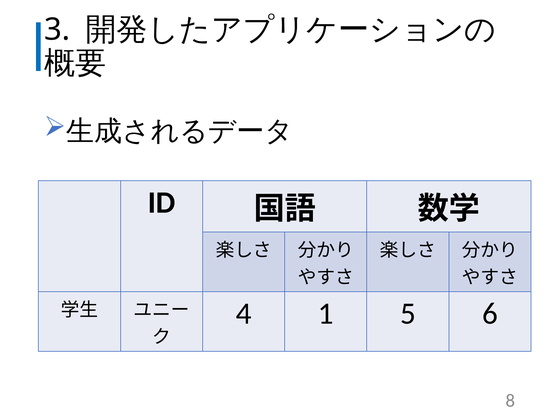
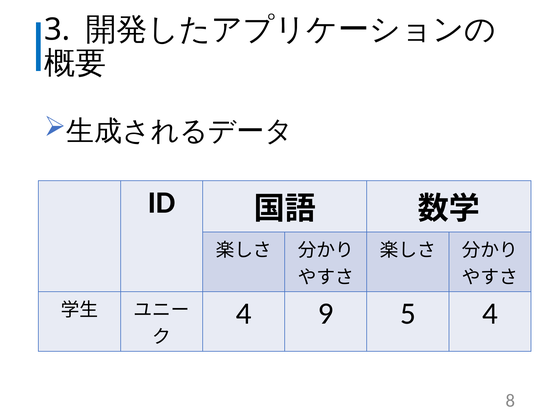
1: 1 -> 9
5 6: 6 -> 4
